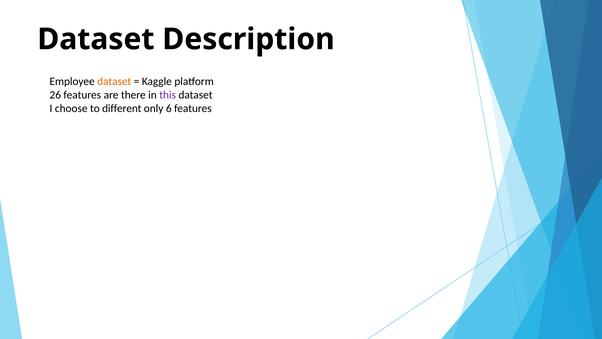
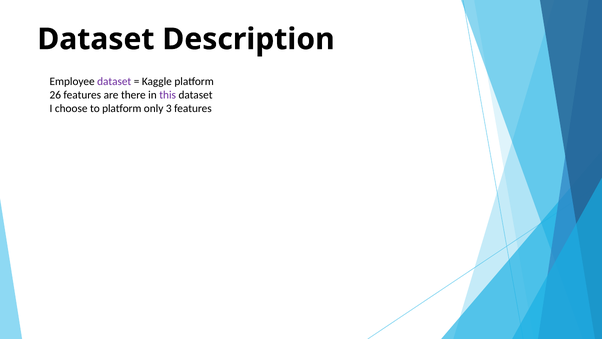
dataset at (114, 81) colour: orange -> purple
to different: different -> platform
6: 6 -> 3
